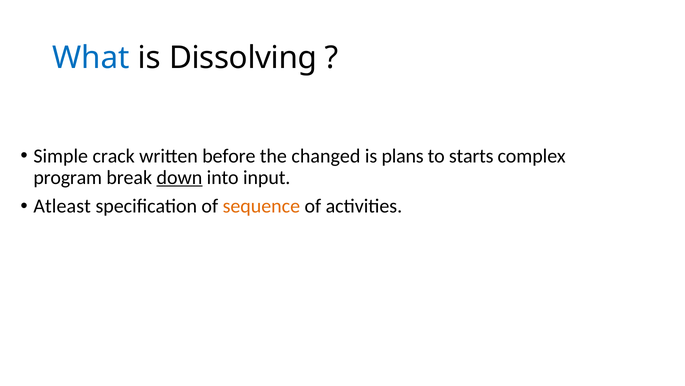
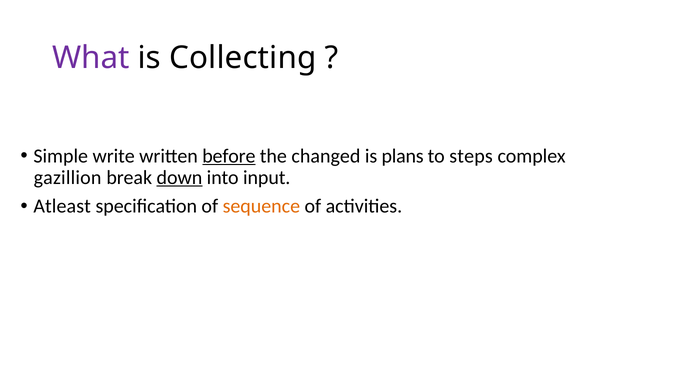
What colour: blue -> purple
Dissolving: Dissolving -> Collecting
crack: crack -> write
before underline: none -> present
starts: starts -> steps
program: program -> gazillion
